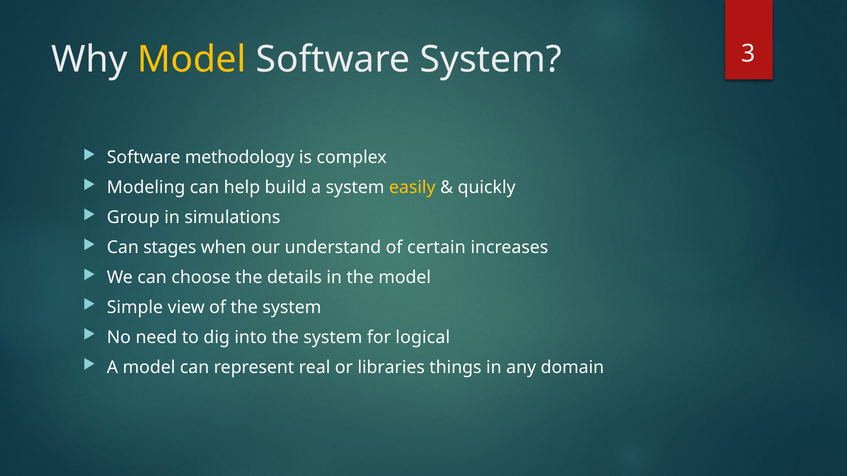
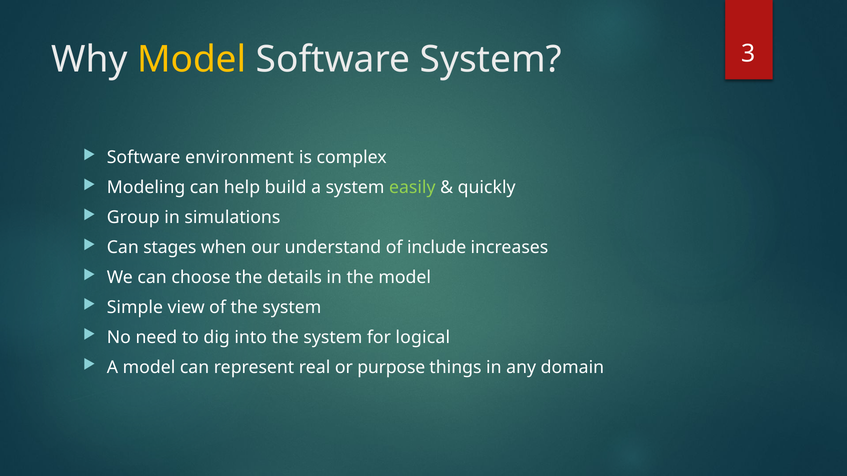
methodology: methodology -> environment
easily colour: yellow -> light green
certain: certain -> include
libraries: libraries -> purpose
